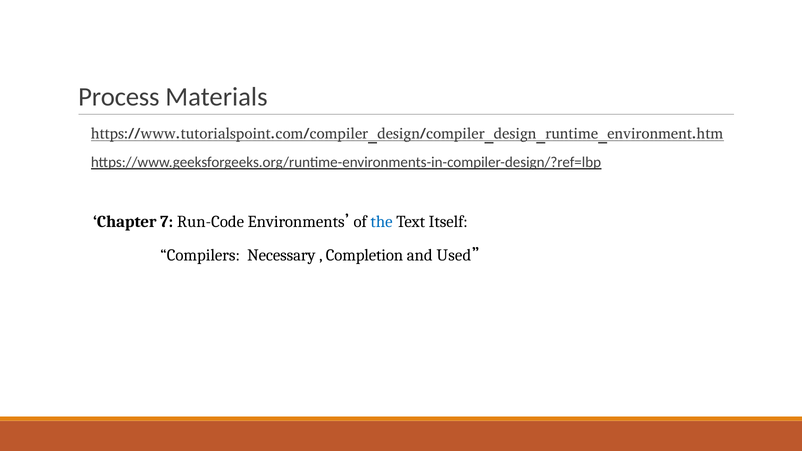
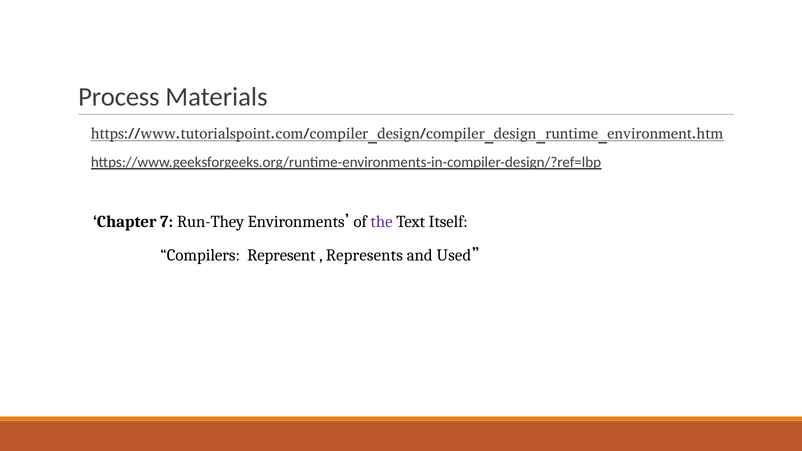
Run-Code: Run-Code -> Run-They
the colour: blue -> purple
Necessary: Necessary -> Represent
Completion: Completion -> Represents
